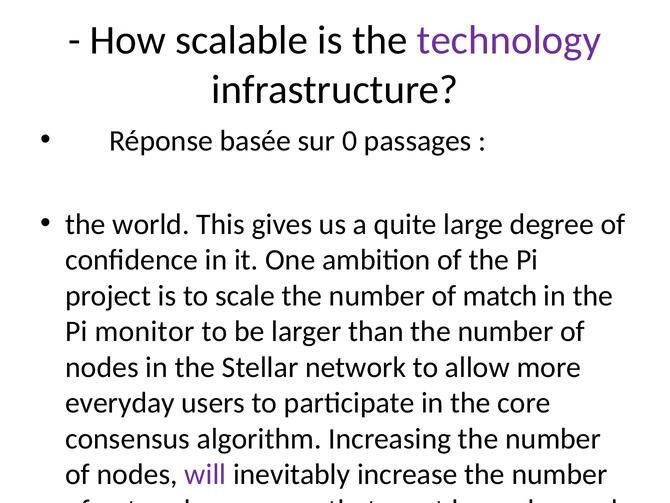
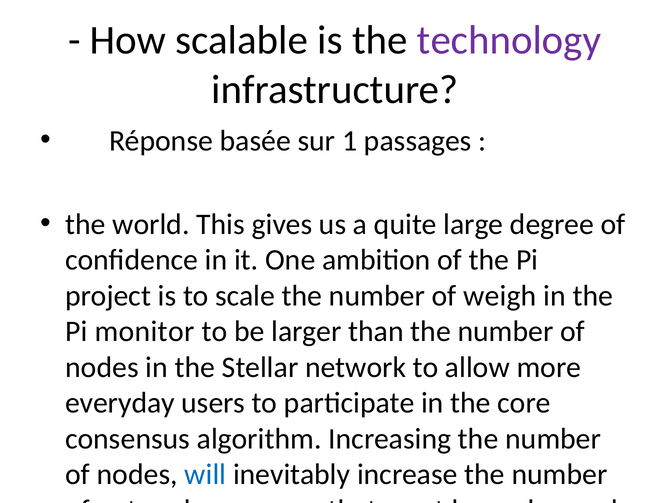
sur 0: 0 -> 1
match: match -> weigh
will at (205, 474) colour: purple -> blue
